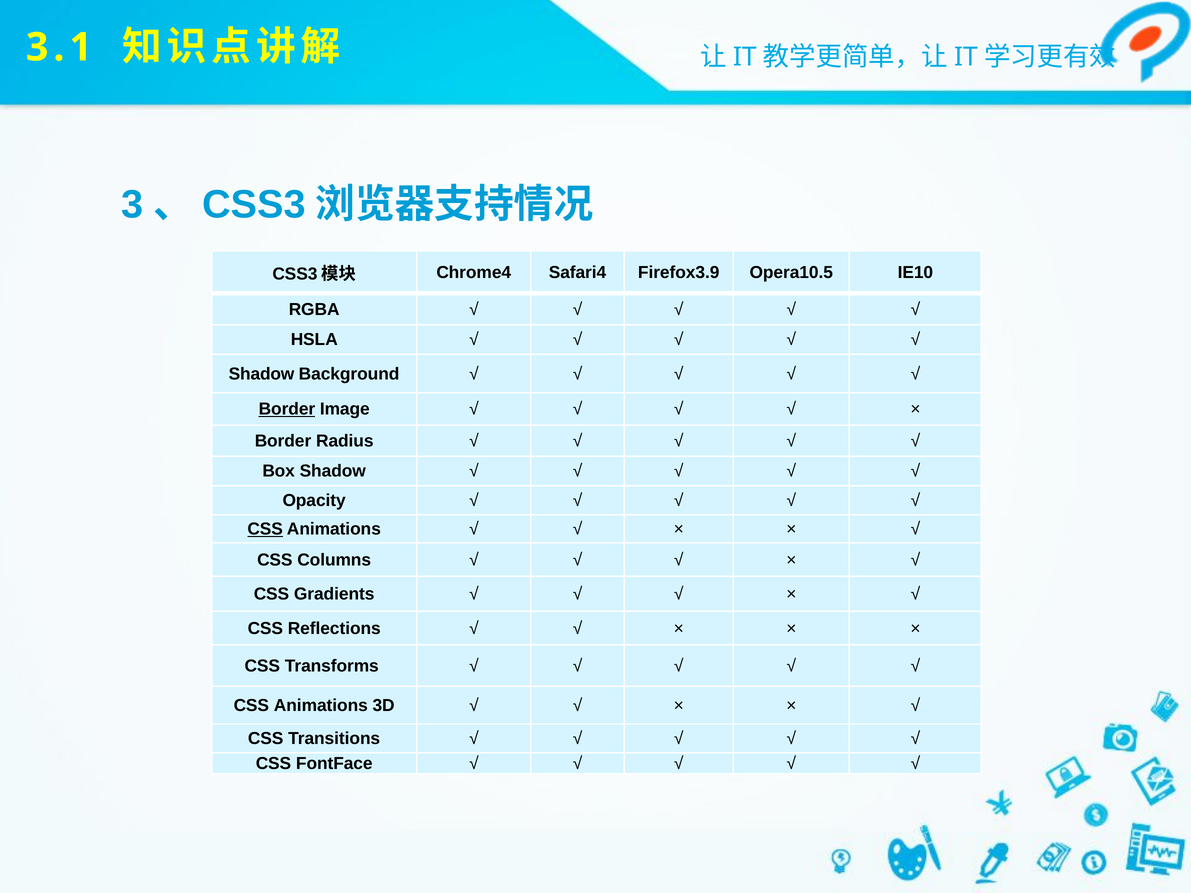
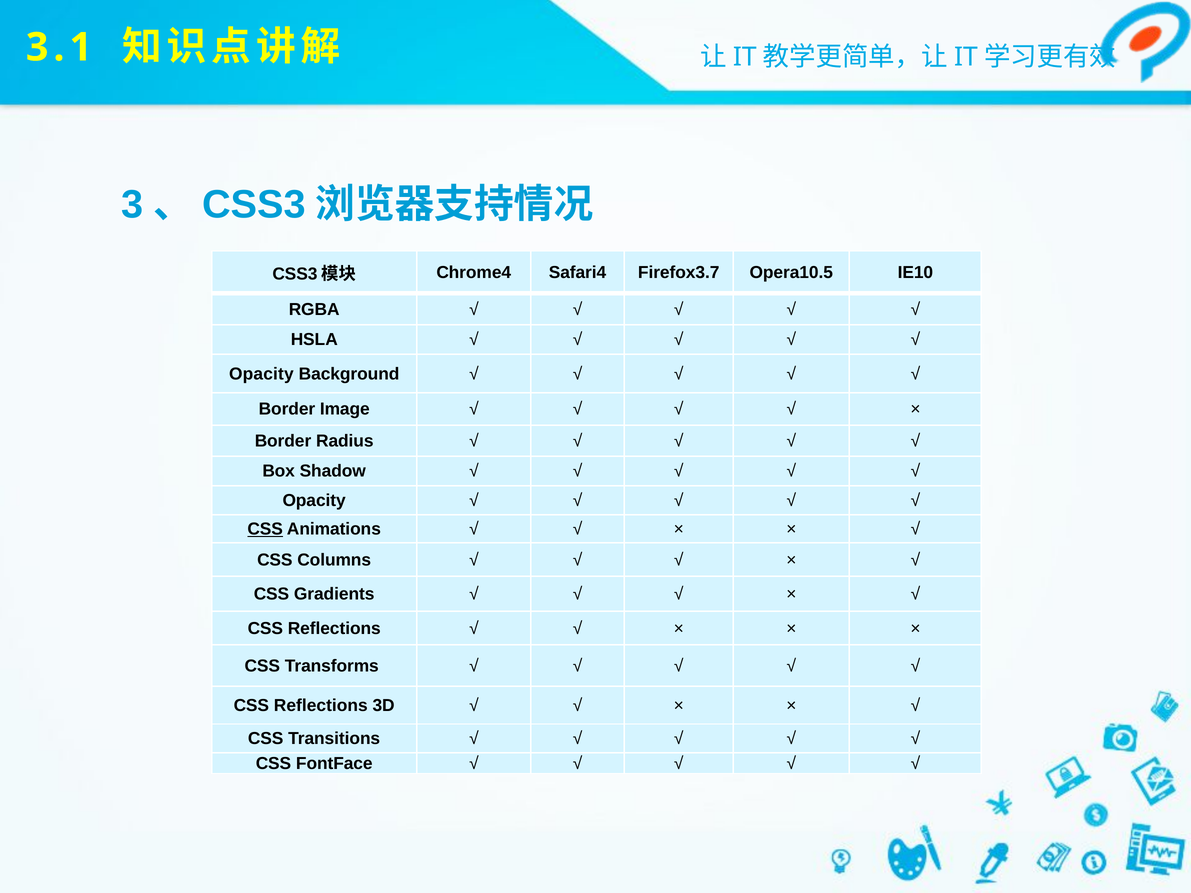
Firefox3.9: Firefox3.9 -> Firefox3.7
Shadow at (262, 374): Shadow -> Opacity
Border at (287, 409) underline: present -> none
Animations at (321, 706): Animations -> Reflections
